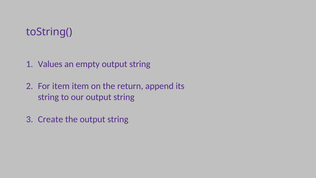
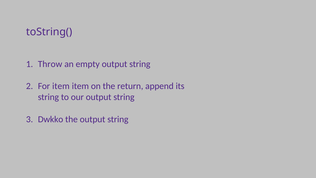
Values: Values -> Throw
Create: Create -> Dwkko
